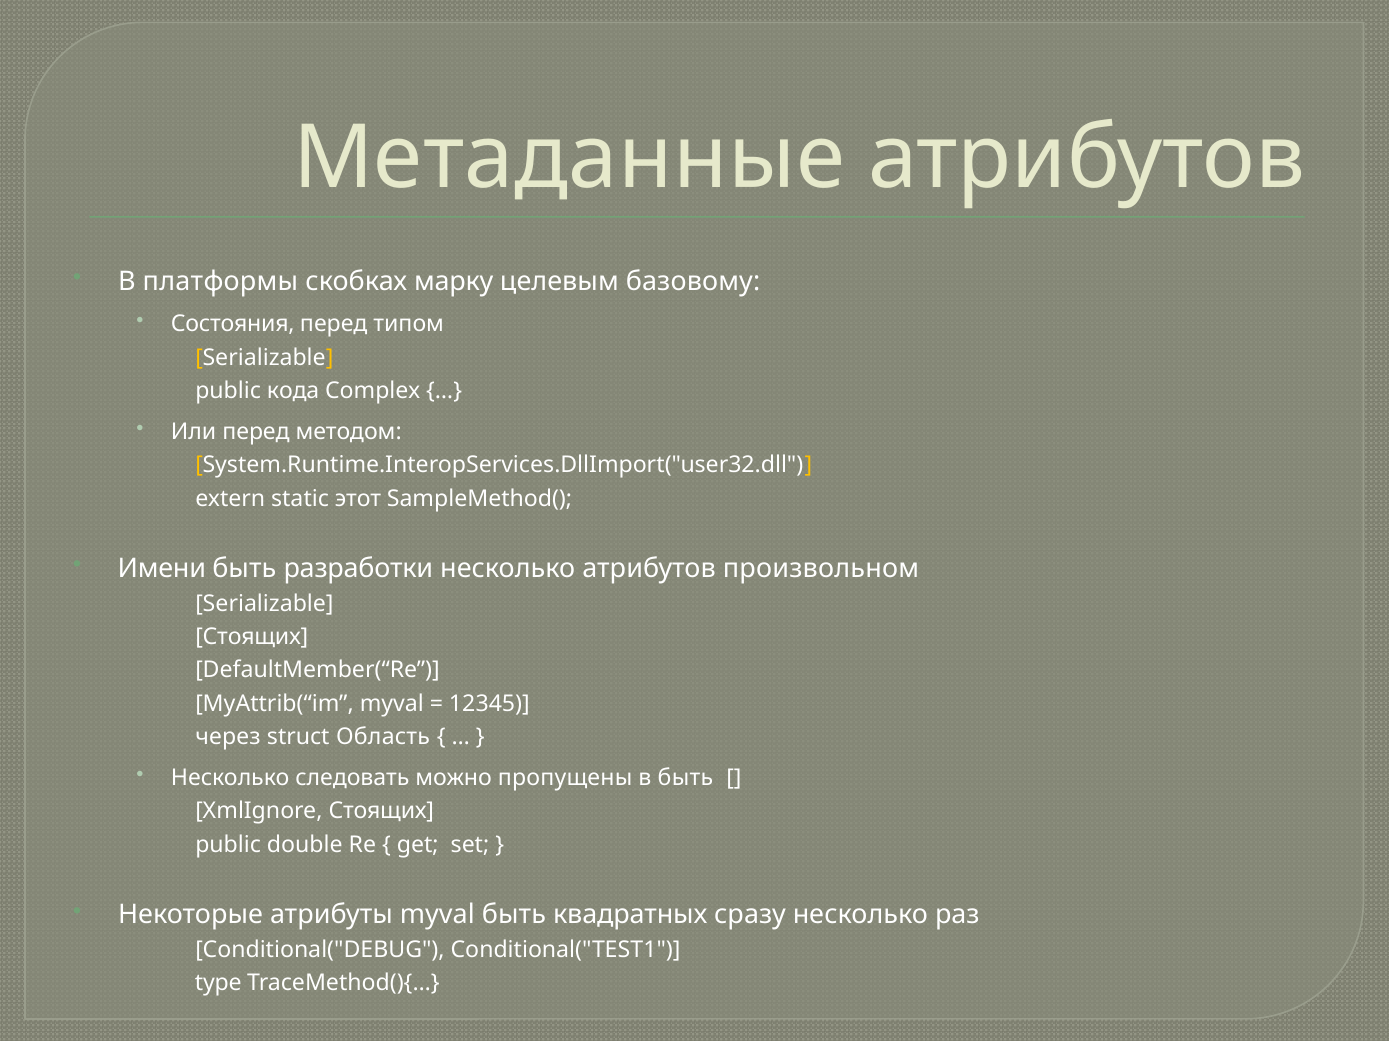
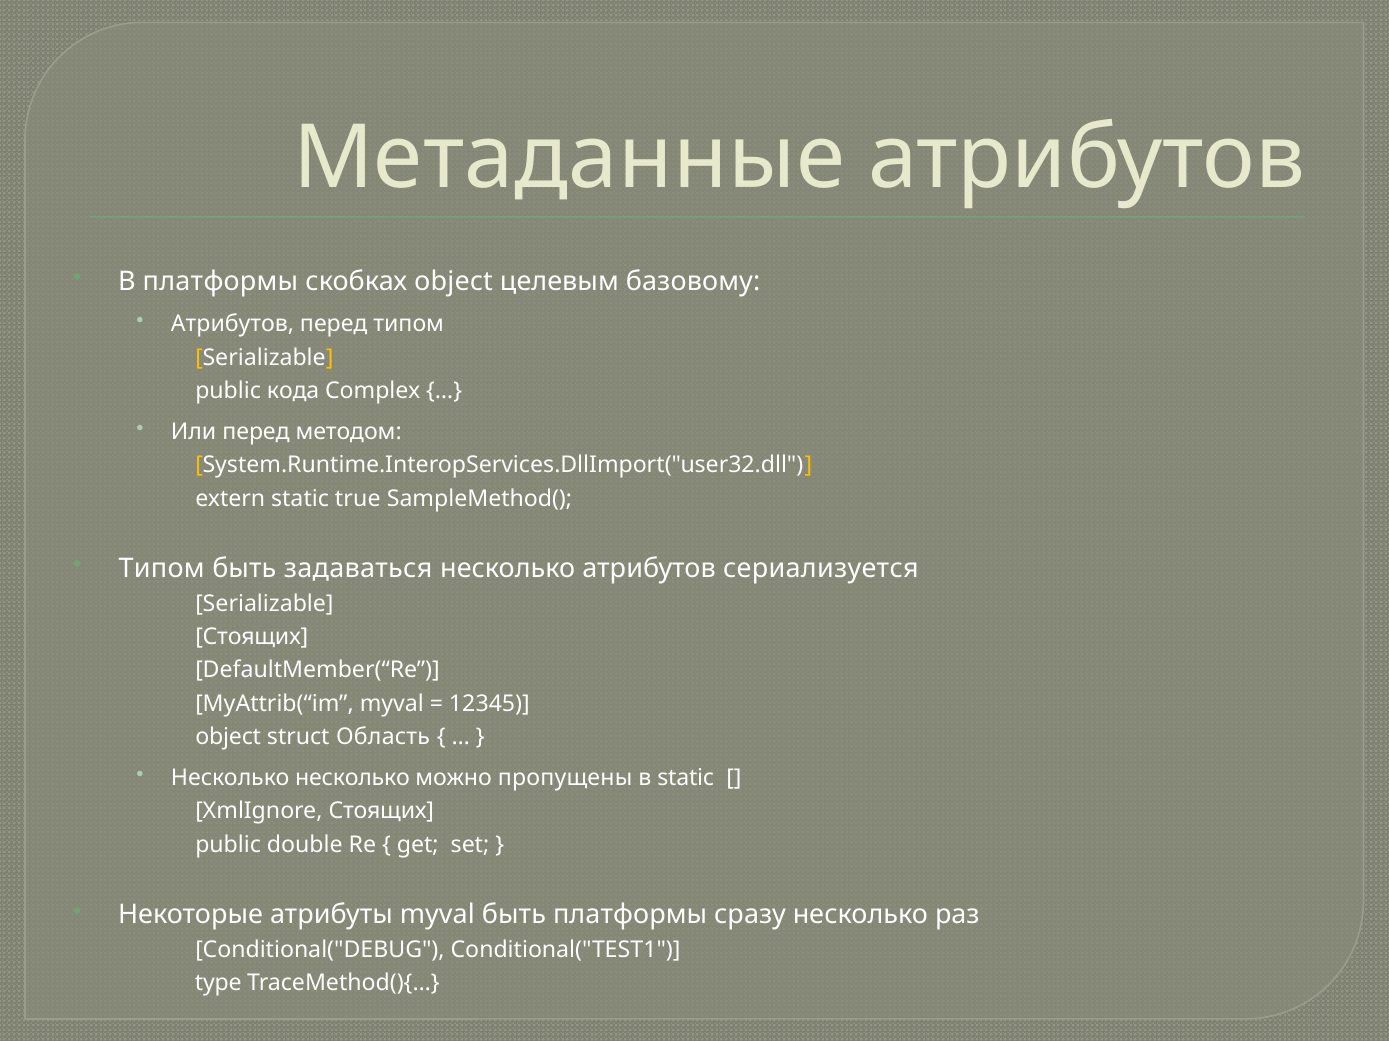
скобках марку: марку -> object
Состояния at (233, 325): Состояния -> Атрибутов
этот: этот -> true
Имени at (162, 569): Имени -> Типом
разработки: разработки -> задаваться
произвольном: произвольном -> сериализуется
через at (228, 737): через -> object
Несколько следовать: следовать -> несколько
в быть: быть -> static
быть квадратных: квадратных -> платформы
